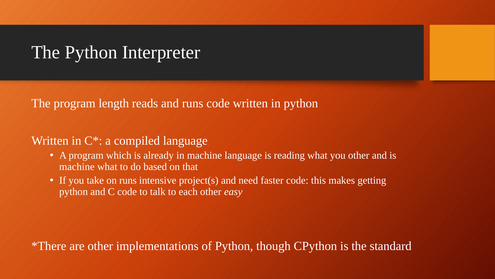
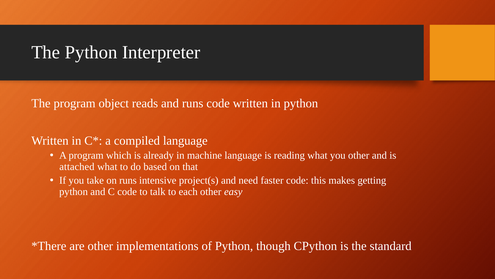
length: length -> object
machine at (77, 166): machine -> attached
